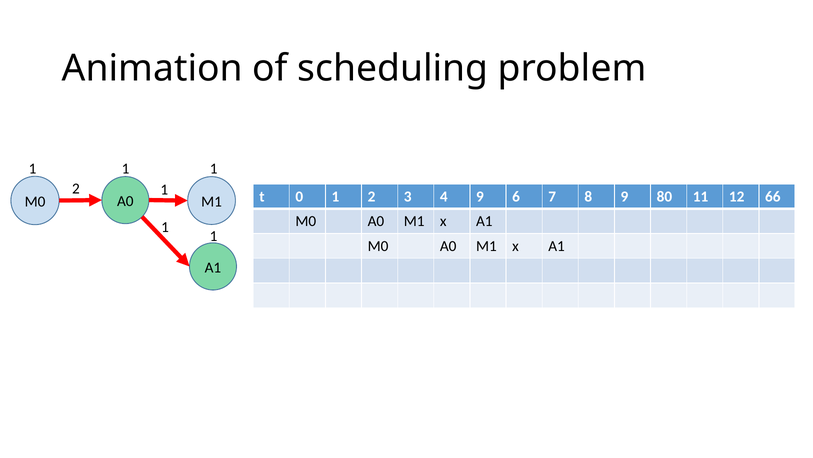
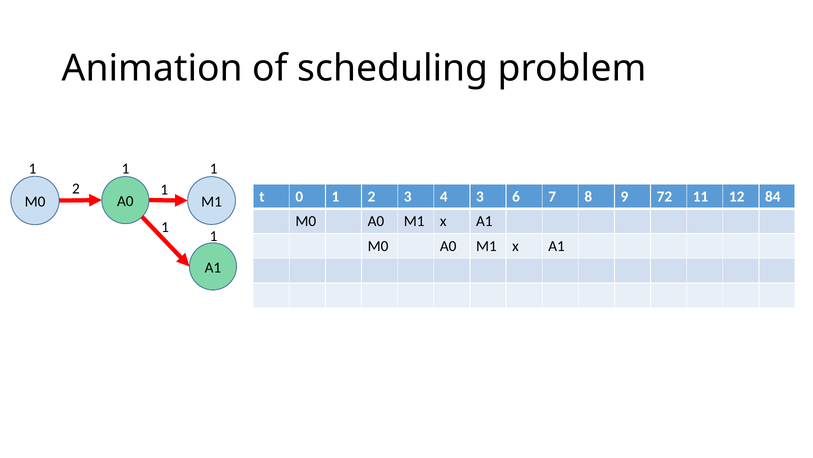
4 9: 9 -> 3
80: 80 -> 72
66: 66 -> 84
